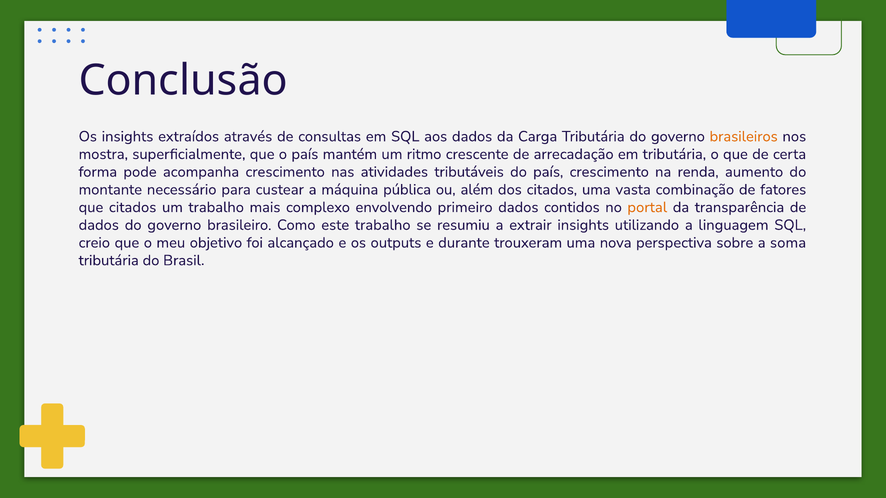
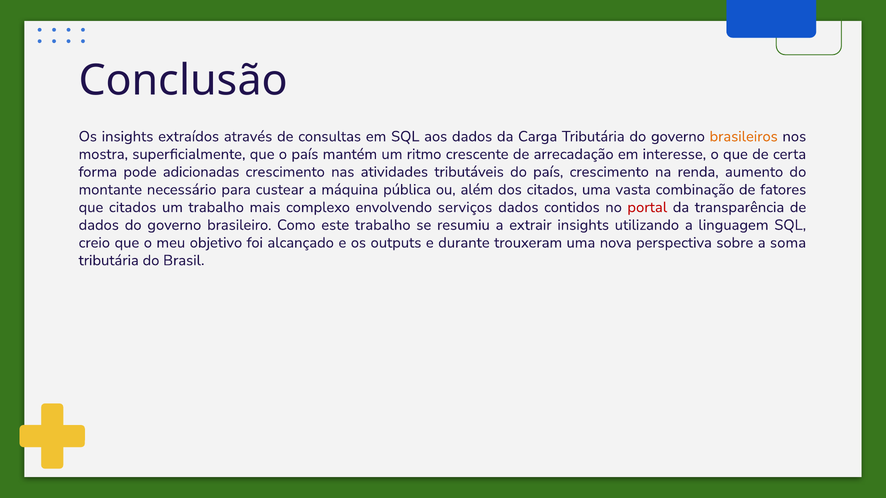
em tributária: tributária -> interesse
acompanha: acompanha -> adicionadas
primeiro: primeiro -> serviços
portal colour: orange -> red
